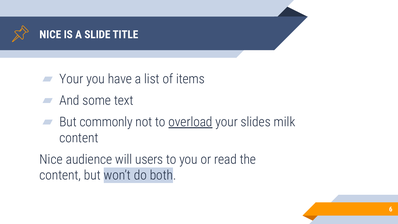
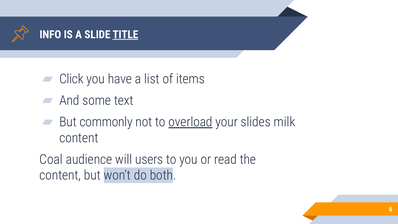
NICE at (50, 35): NICE -> INFO
TITLE underline: none -> present
Your at (71, 79): Your -> Click
Nice at (51, 159): Nice -> Coal
